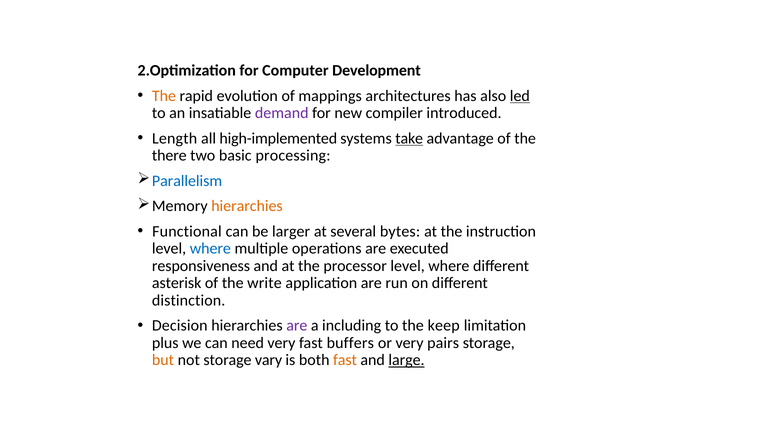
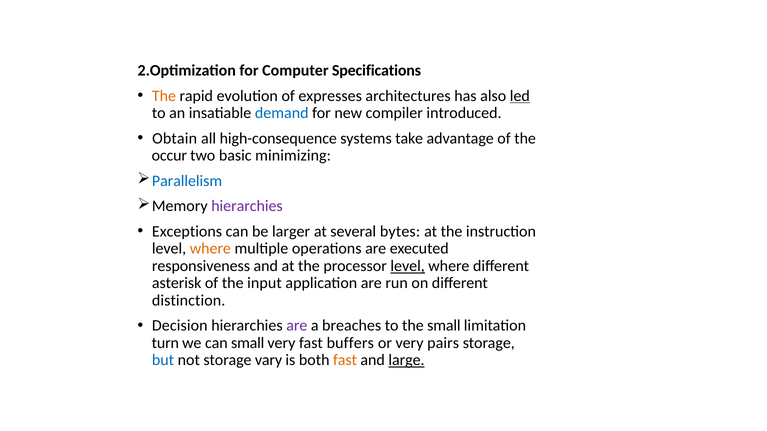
Development: Development -> Specifications
mappings: mappings -> expresses
demand colour: purple -> blue
Length: Length -> Obtain
high-implemented: high-implemented -> high-consequence
take underline: present -> none
there: there -> occur
processing: processing -> minimizing
hierarchies at (247, 206) colour: orange -> purple
Functional: Functional -> Exceptions
where at (210, 249) colour: blue -> orange
level at (408, 266) underline: none -> present
write: write -> input
including: including -> breaches
the keep: keep -> small
plus: plus -> turn
can need: need -> small
but colour: orange -> blue
